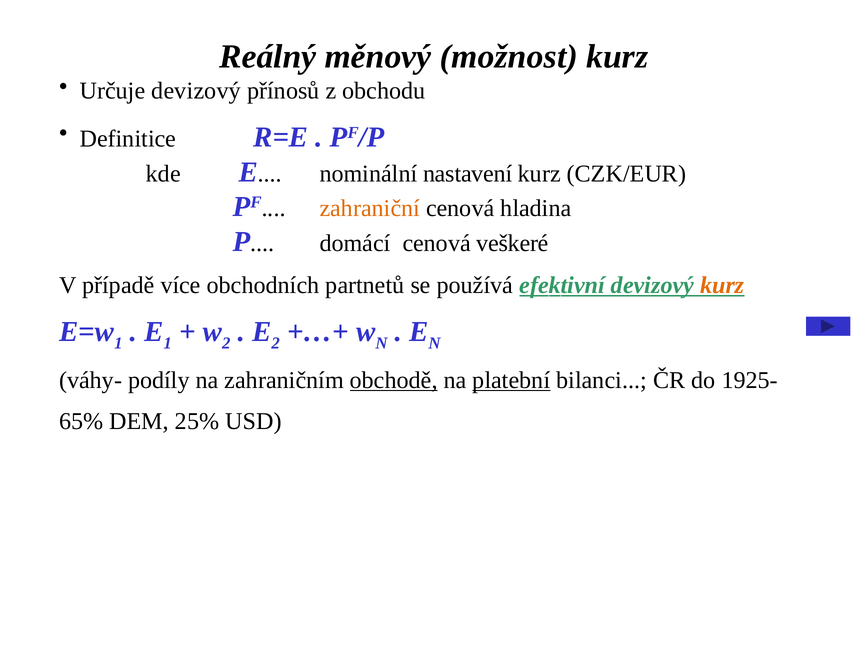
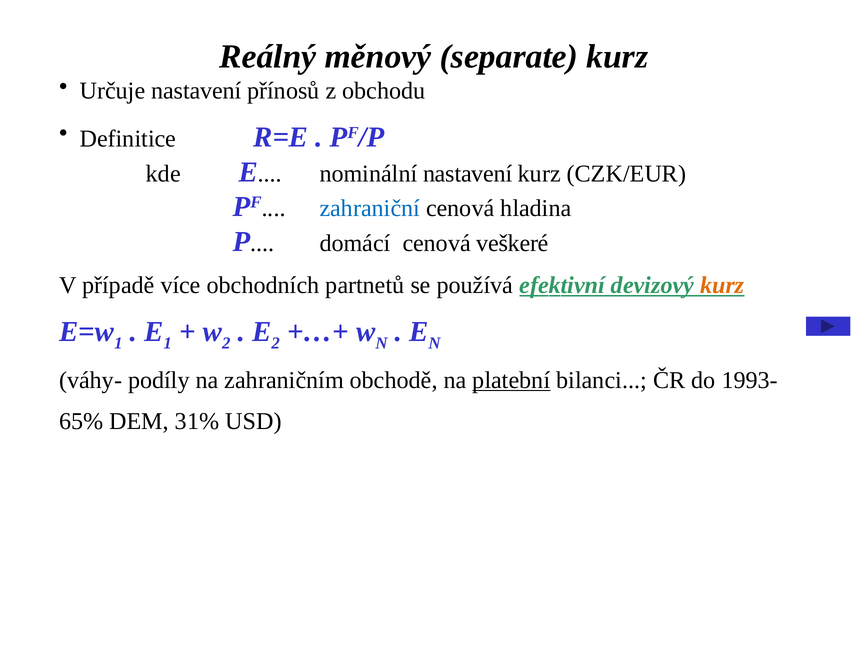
možnost: možnost -> separate
Určuje devizový: devizový -> nastavení
zahraniční colour: orange -> blue
obchodě underline: present -> none
1925-: 1925- -> 1993-
25%: 25% -> 31%
